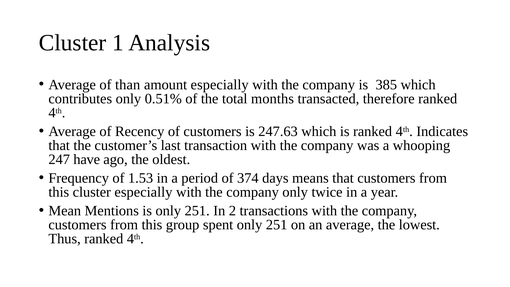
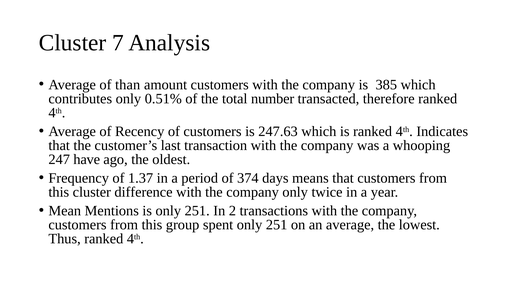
1: 1 -> 7
amount especially: especially -> customers
months: months -> number
1.53: 1.53 -> 1.37
cluster especially: especially -> difference
